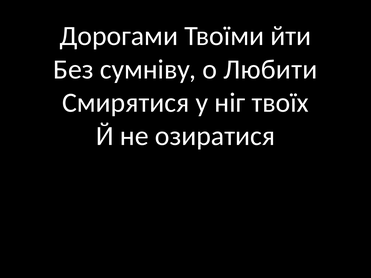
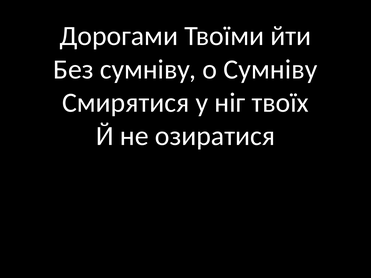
о Любити: Любити -> Сумніву
